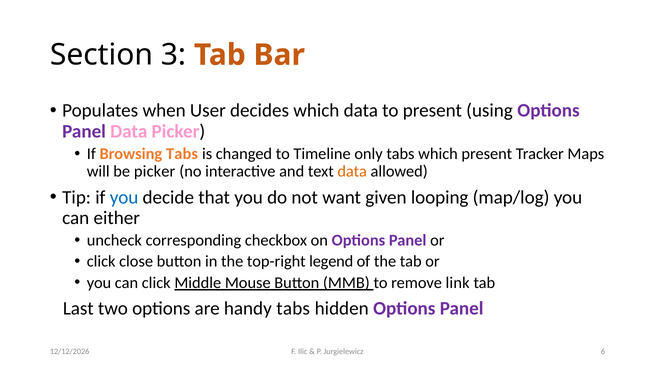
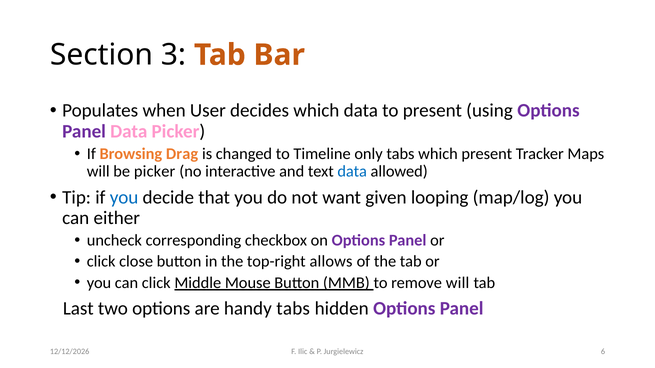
Browsing Tabs: Tabs -> Drag
data at (352, 172) colour: orange -> blue
legend: legend -> allows
remove link: link -> will
